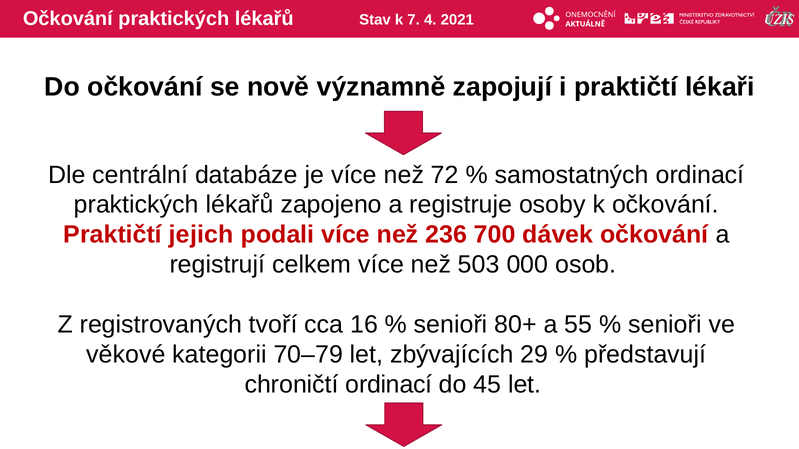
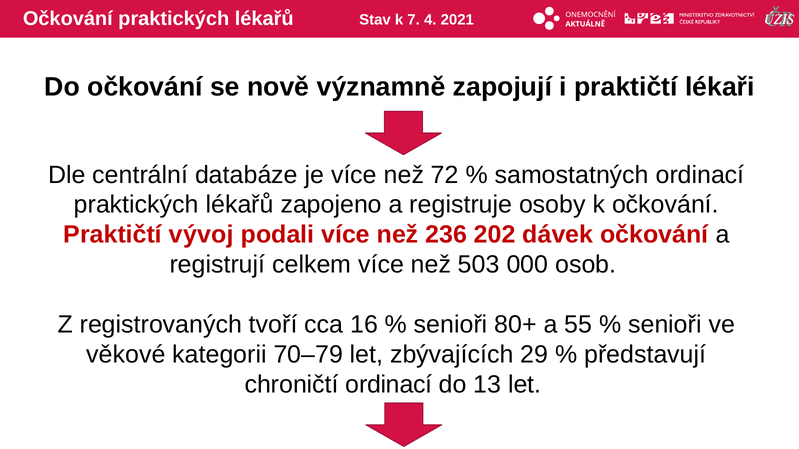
jejich: jejich -> vývoj
700: 700 -> 202
45: 45 -> 13
